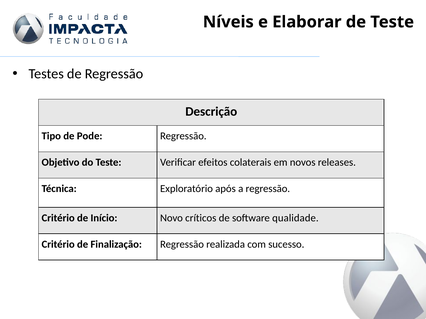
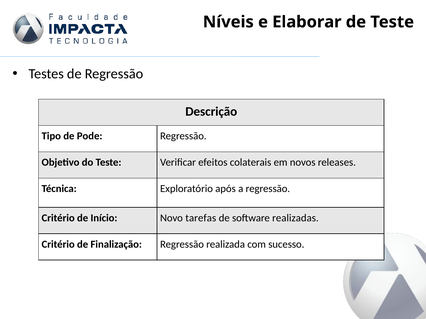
críticos: críticos -> tarefas
qualidade: qualidade -> realizadas
